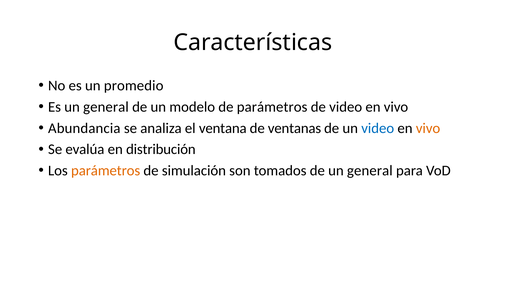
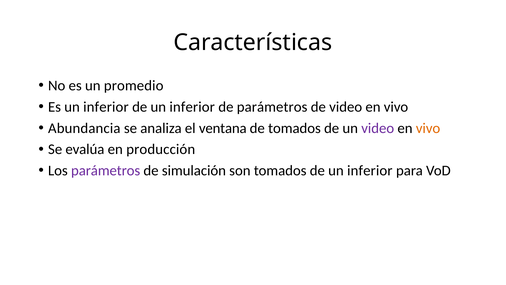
Es un general: general -> inferior
modelo at (192, 107): modelo -> inferior
de ventanas: ventanas -> tomados
video at (378, 128) colour: blue -> purple
distribución: distribución -> producción
parámetros at (106, 170) colour: orange -> purple
tomados de un general: general -> inferior
